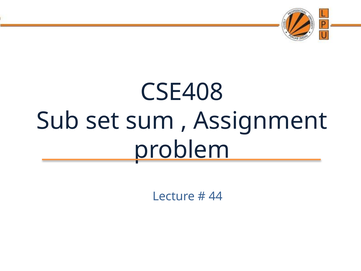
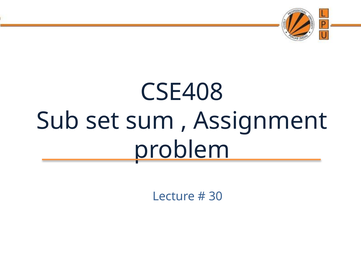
44: 44 -> 30
